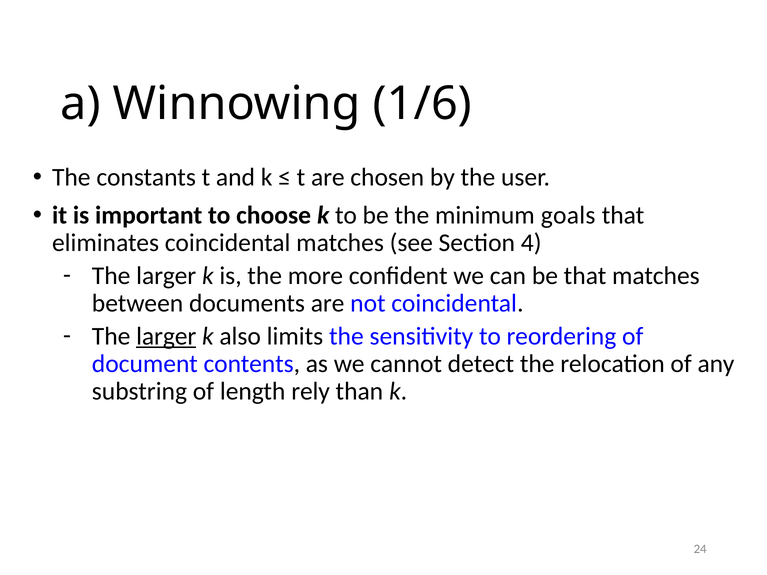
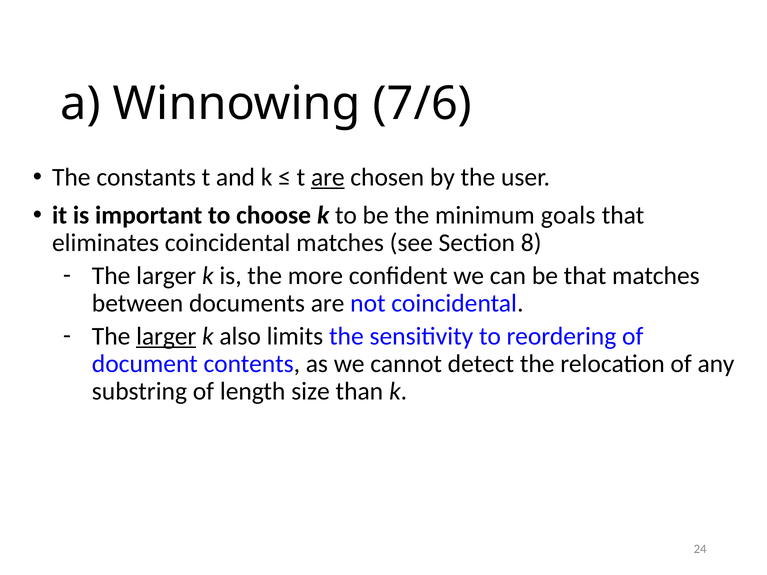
1/6: 1/6 -> 7/6
are at (328, 177) underline: none -> present
4: 4 -> 8
rely: rely -> size
